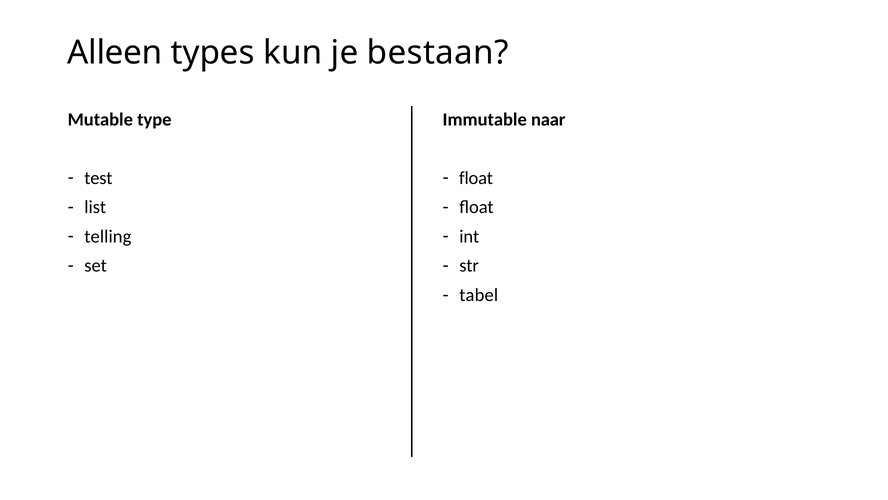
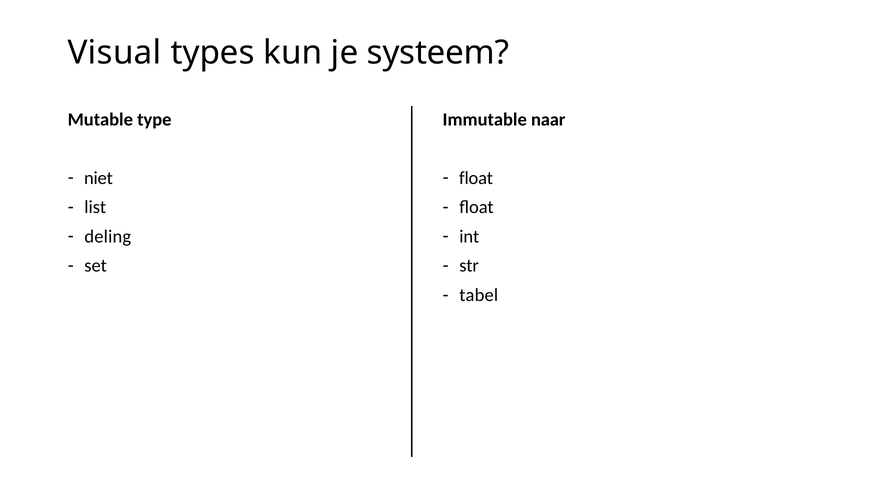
Alleen: Alleen -> Visual
bestaan: bestaan -> systeem
test: test -> niet
telling: telling -> deling
